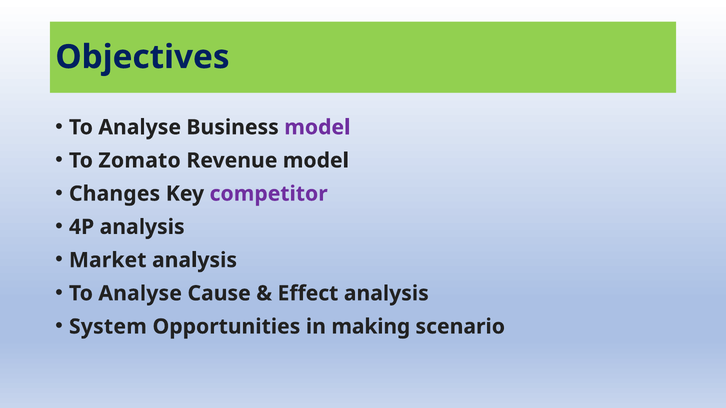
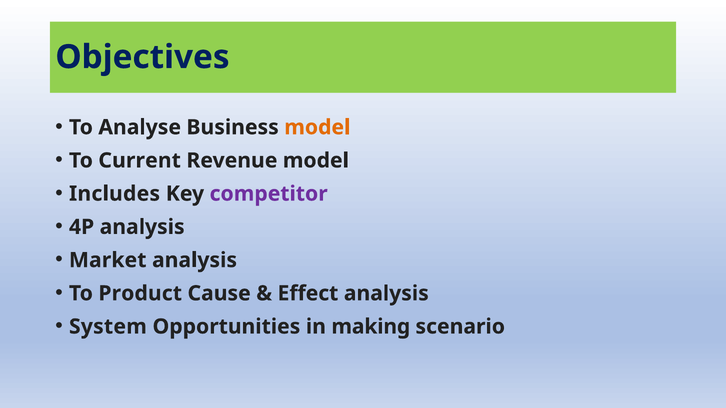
model at (317, 127) colour: purple -> orange
Zomato: Zomato -> Current
Changes: Changes -> Includes
Analyse at (140, 294): Analyse -> Product
